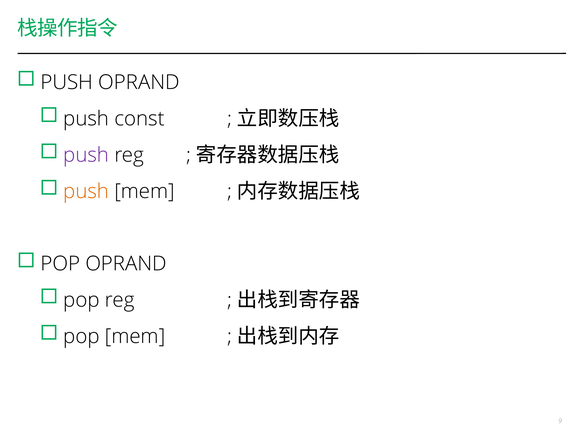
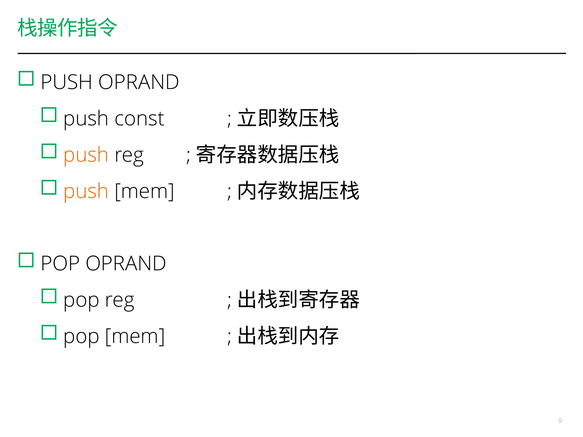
push at (86, 155) colour: purple -> orange
